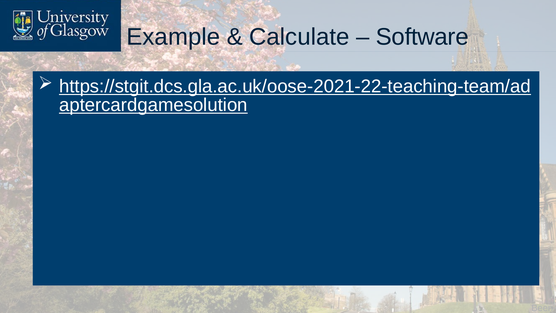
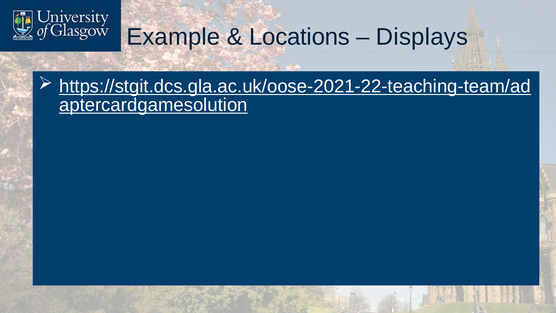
Calculate: Calculate -> Locations
Software: Software -> Displays
